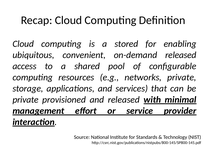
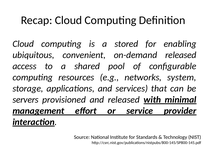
networks private: private -> system
private at (26, 100): private -> servers
